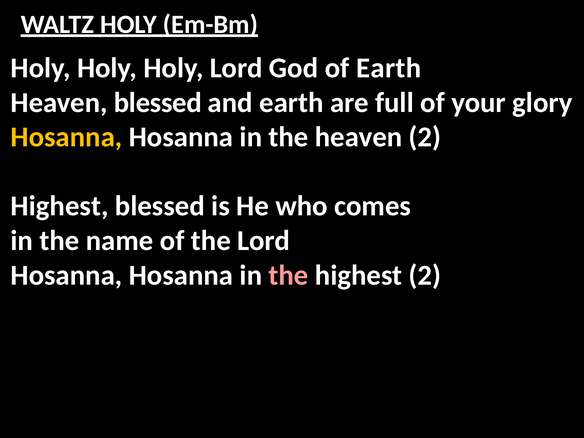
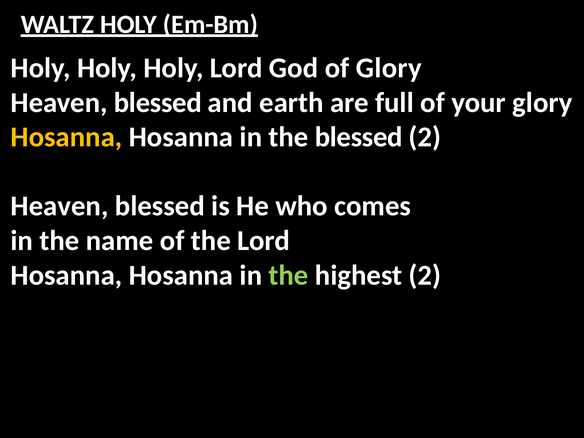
of Earth: Earth -> Glory
the heaven: heaven -> blessed
Highest at (60, 206): Highest -> Heaven
the at (289, 275) colour: pink -> light green
